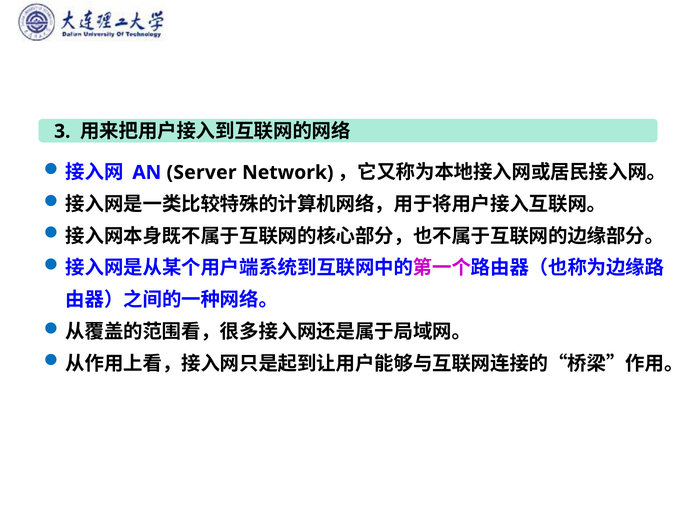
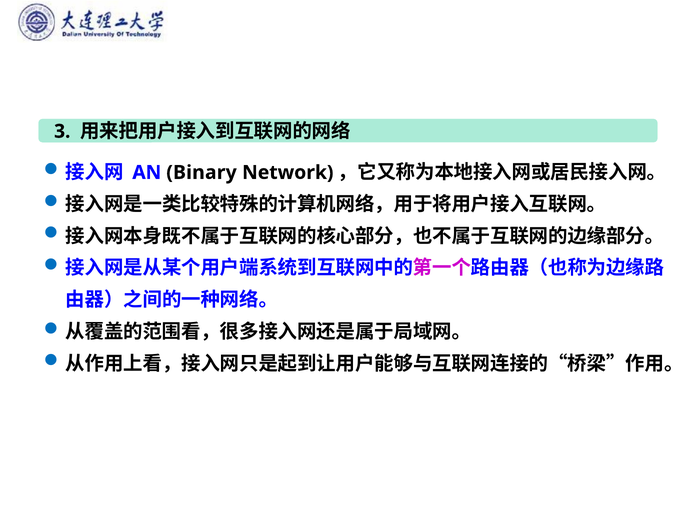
Server: Server -> Binary
